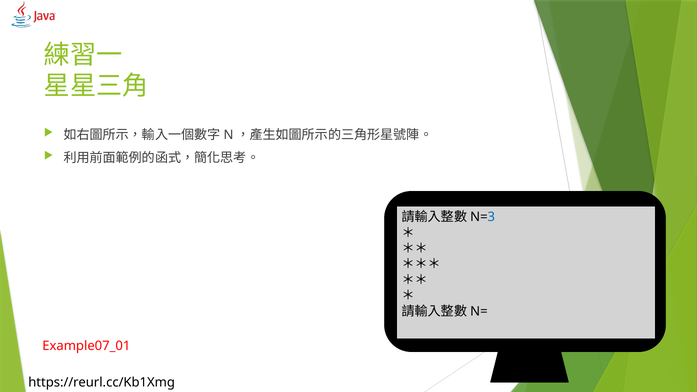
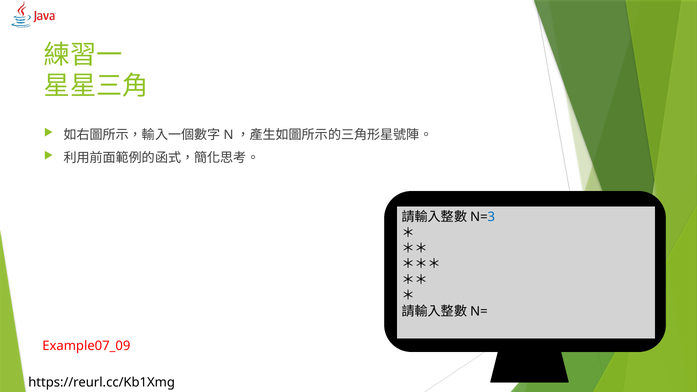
Example07_01: Example07_01 -> Example07_09
